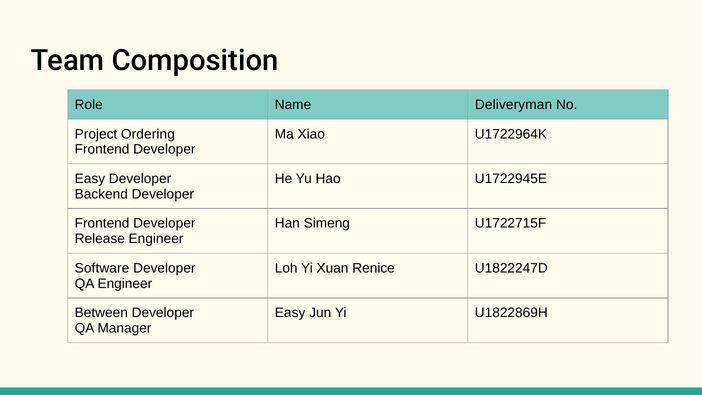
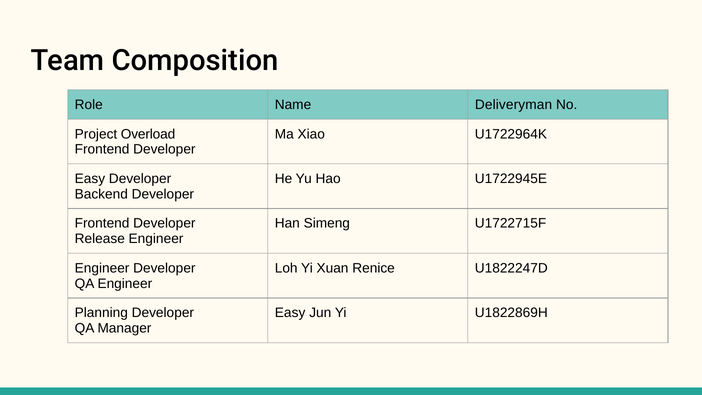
Ordering: Ordering -> Overload
Software at (102, 268): Software -> Engineer
Between: Between -> Planning
